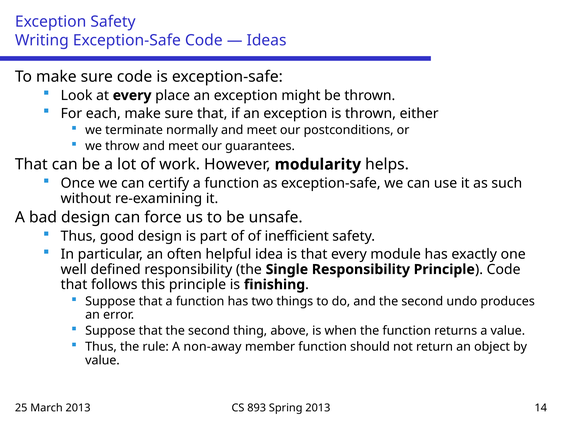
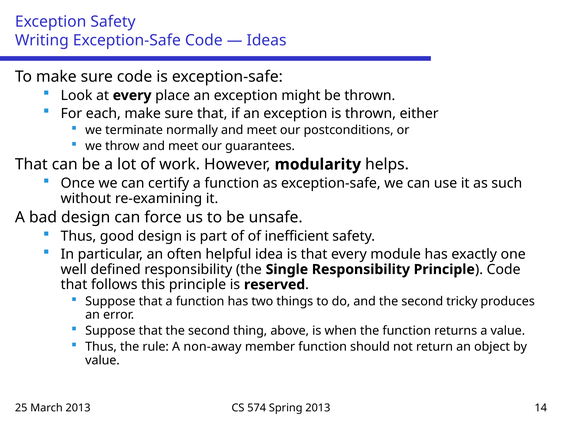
finishing: finishing -> reserved
undo: undo -> tricky
893: 893 -> 574
